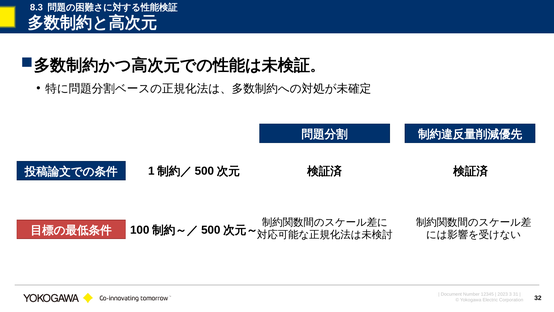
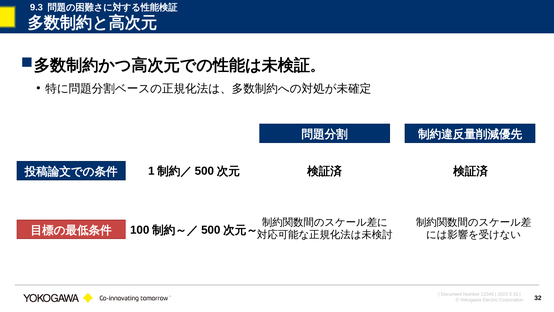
8.3: 8.3 -> 9.3
